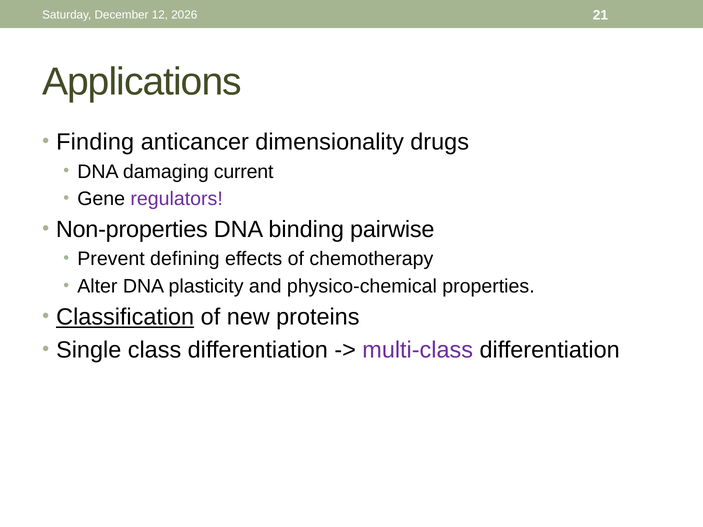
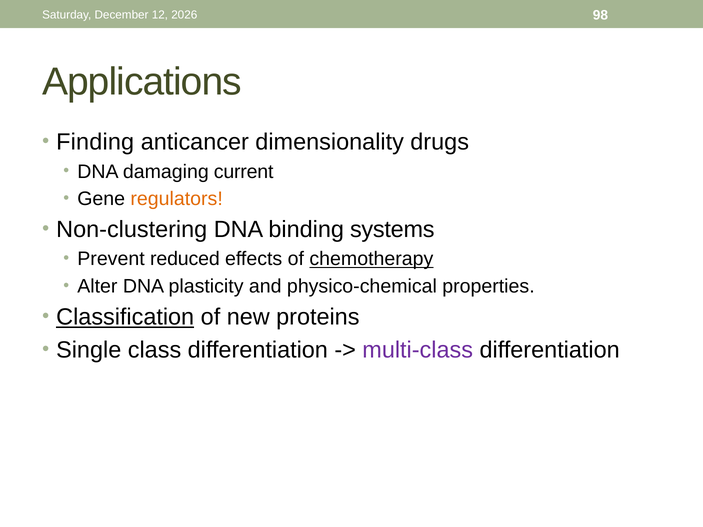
21: 21 -> 98
regulators colour: purple -> orange
Non-properties: Non-properties -> Non-clustering
pairwise: pairwise -> systems
defining: defining -> reduced
chemotherapy underline: none -> present
